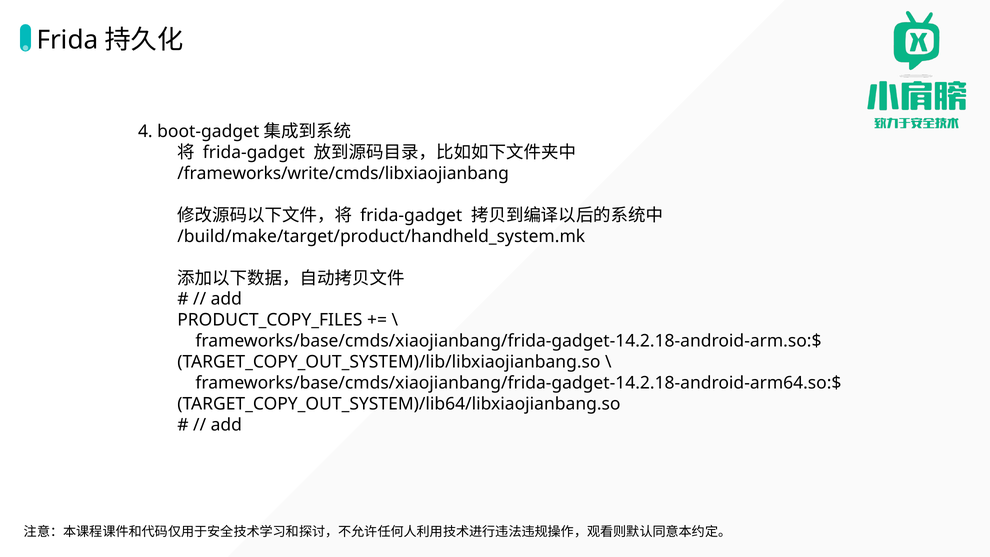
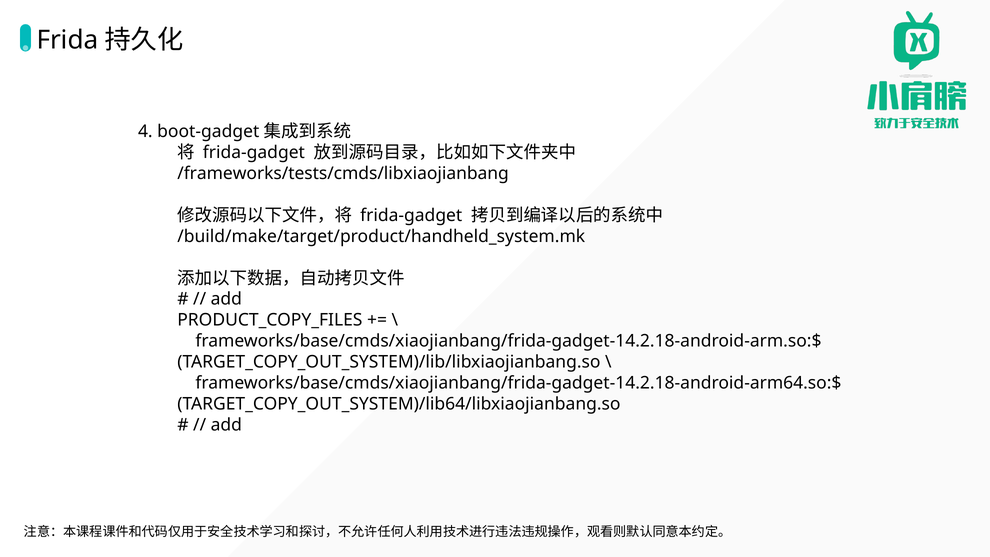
/frameworks/write/cmds/libxiaojianbang: /frameworks/write/cmds/libxiaojianbang -> /frameworks/tests/cmds/libxiaojianbang
